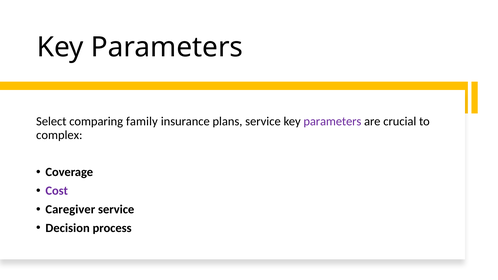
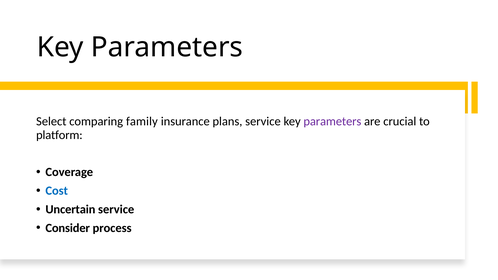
complex: complex -> platform
Cost colour: purple -> blue
Caregiver: Caregiver -> Uncertain
Decision: Decision -> Consider
